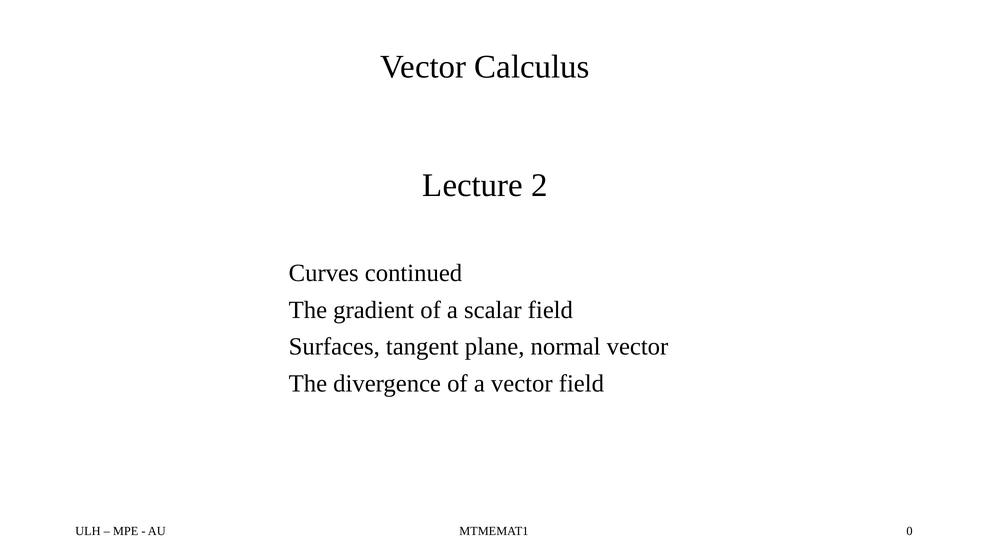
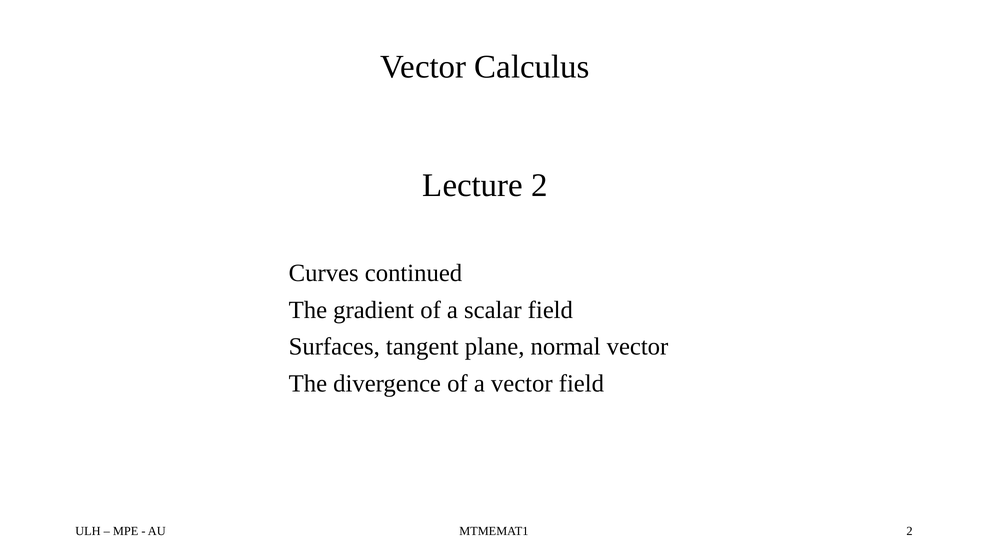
MTMEMAT1 0: 0 -> 2
